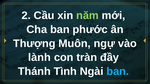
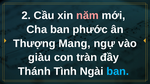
năm colour: light green -> pink
Muôn: Muôn -> Mang
lành: lành -> giàu
